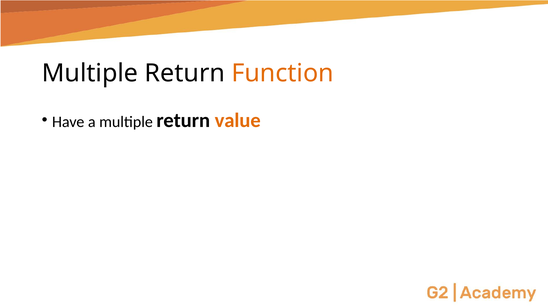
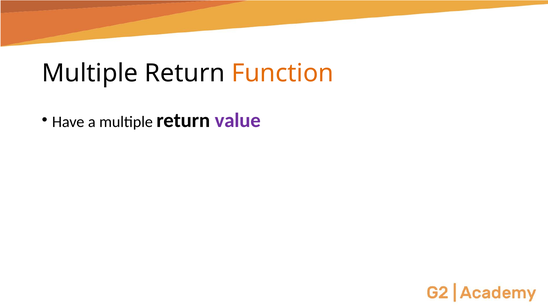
value colour: orange -> purple
